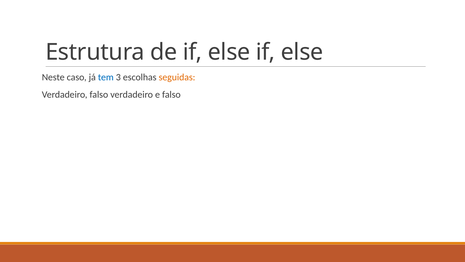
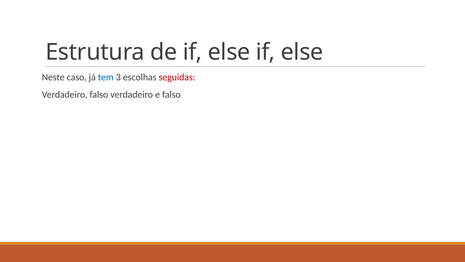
seguidas colour: orange -> red
